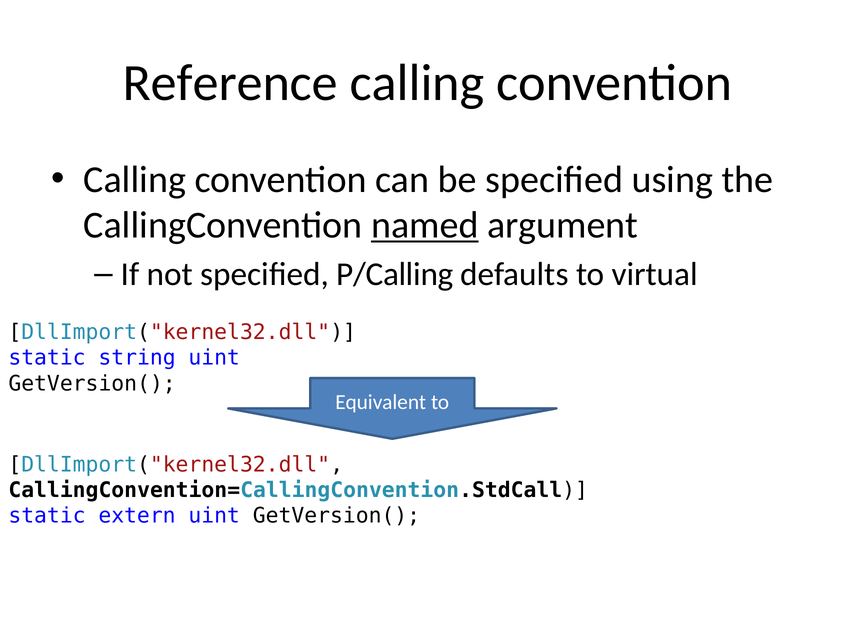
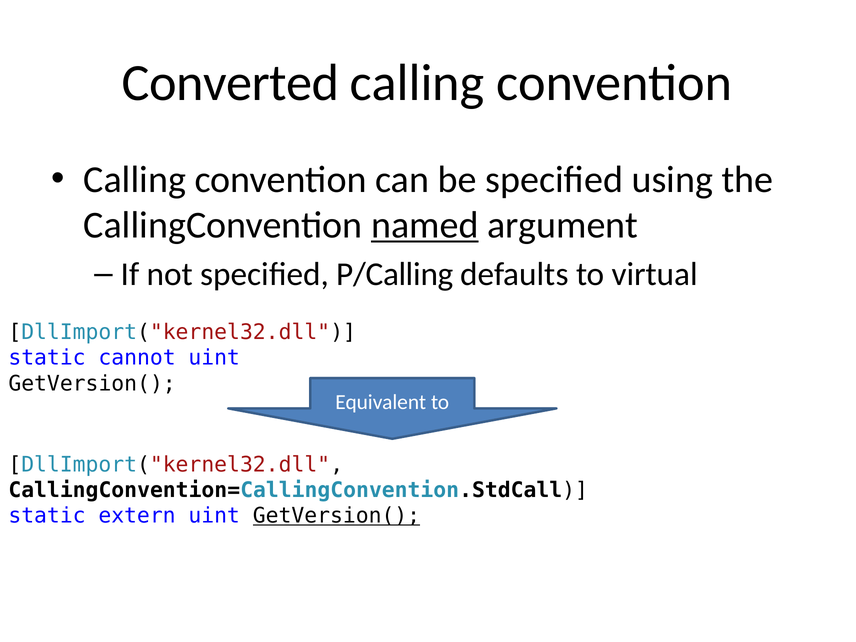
Reference: Reference -> Converted
string: string -> cannot
GetVersion( at (336, 516) underline: none -> present
